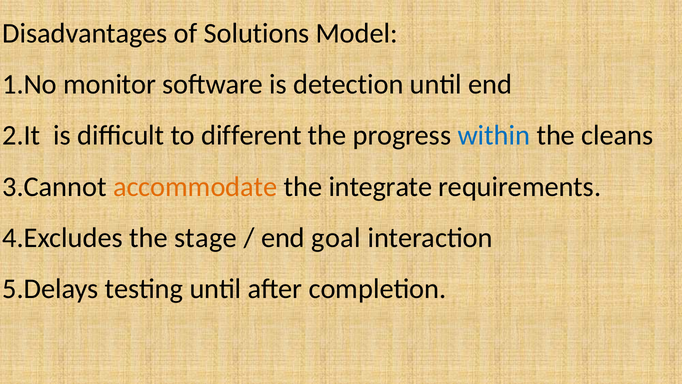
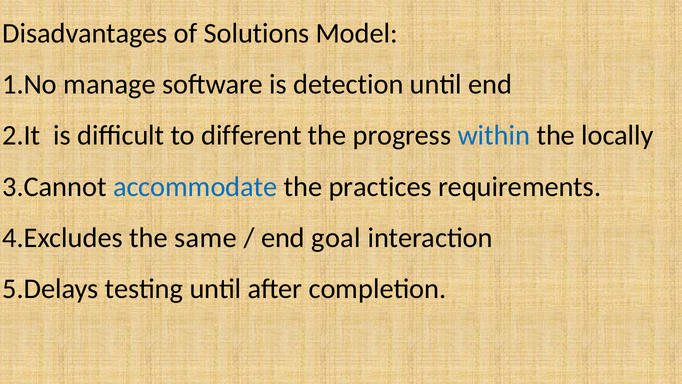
monitor: monitor -> manage
cleans: cleans -> locally
accommodate colour: orange -> blue
integrate: integrate -> practices
stage: stage -> same
